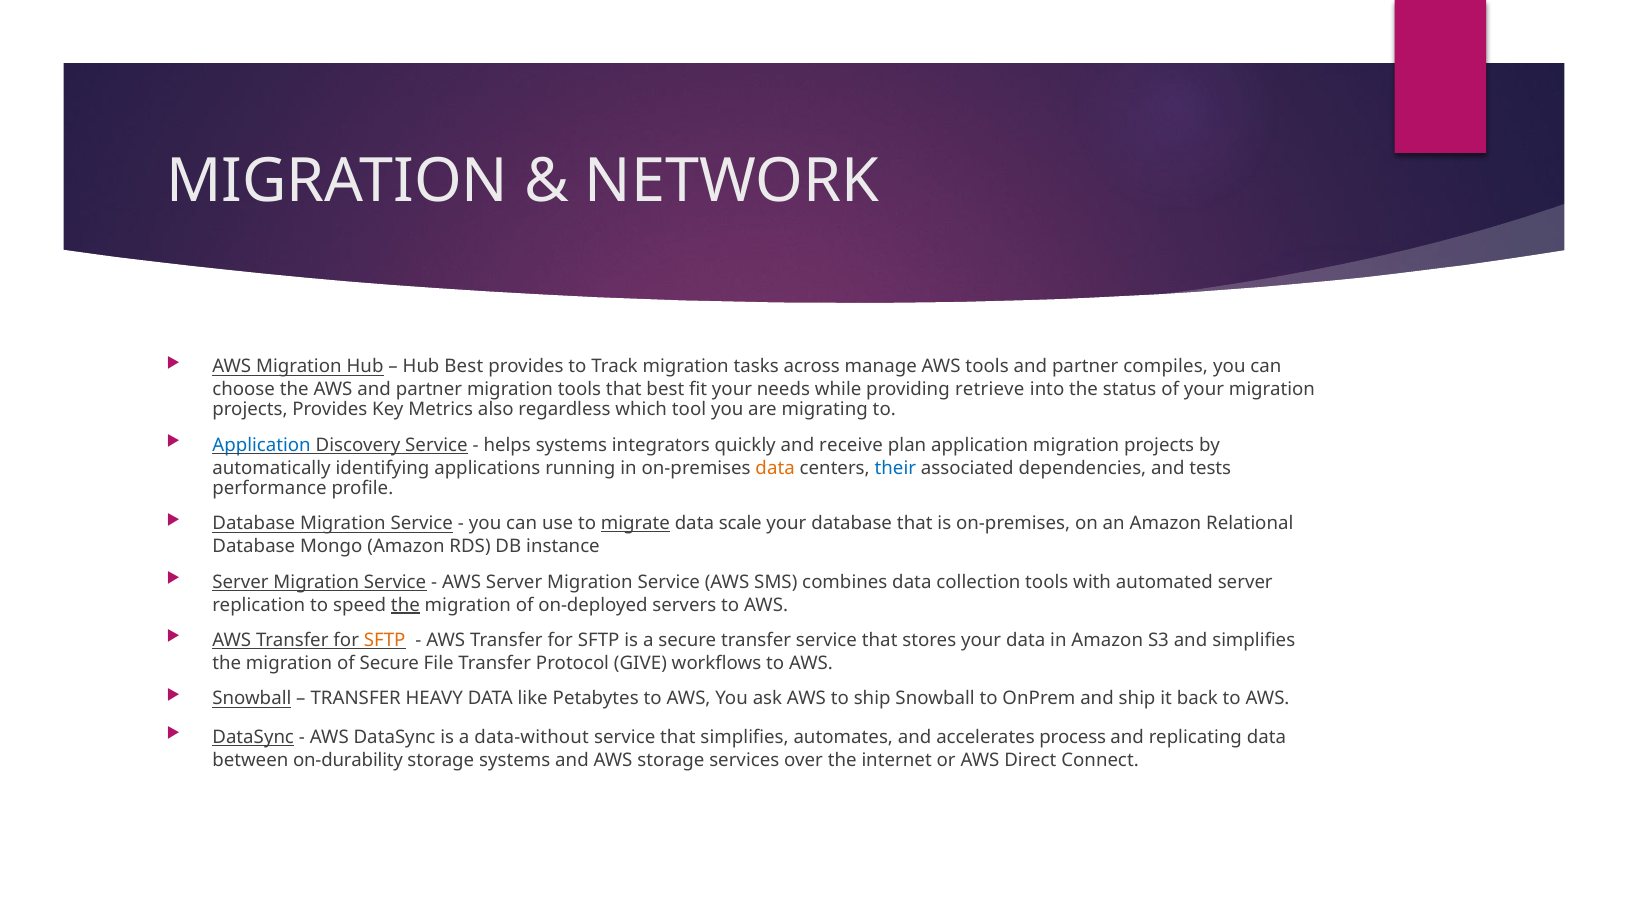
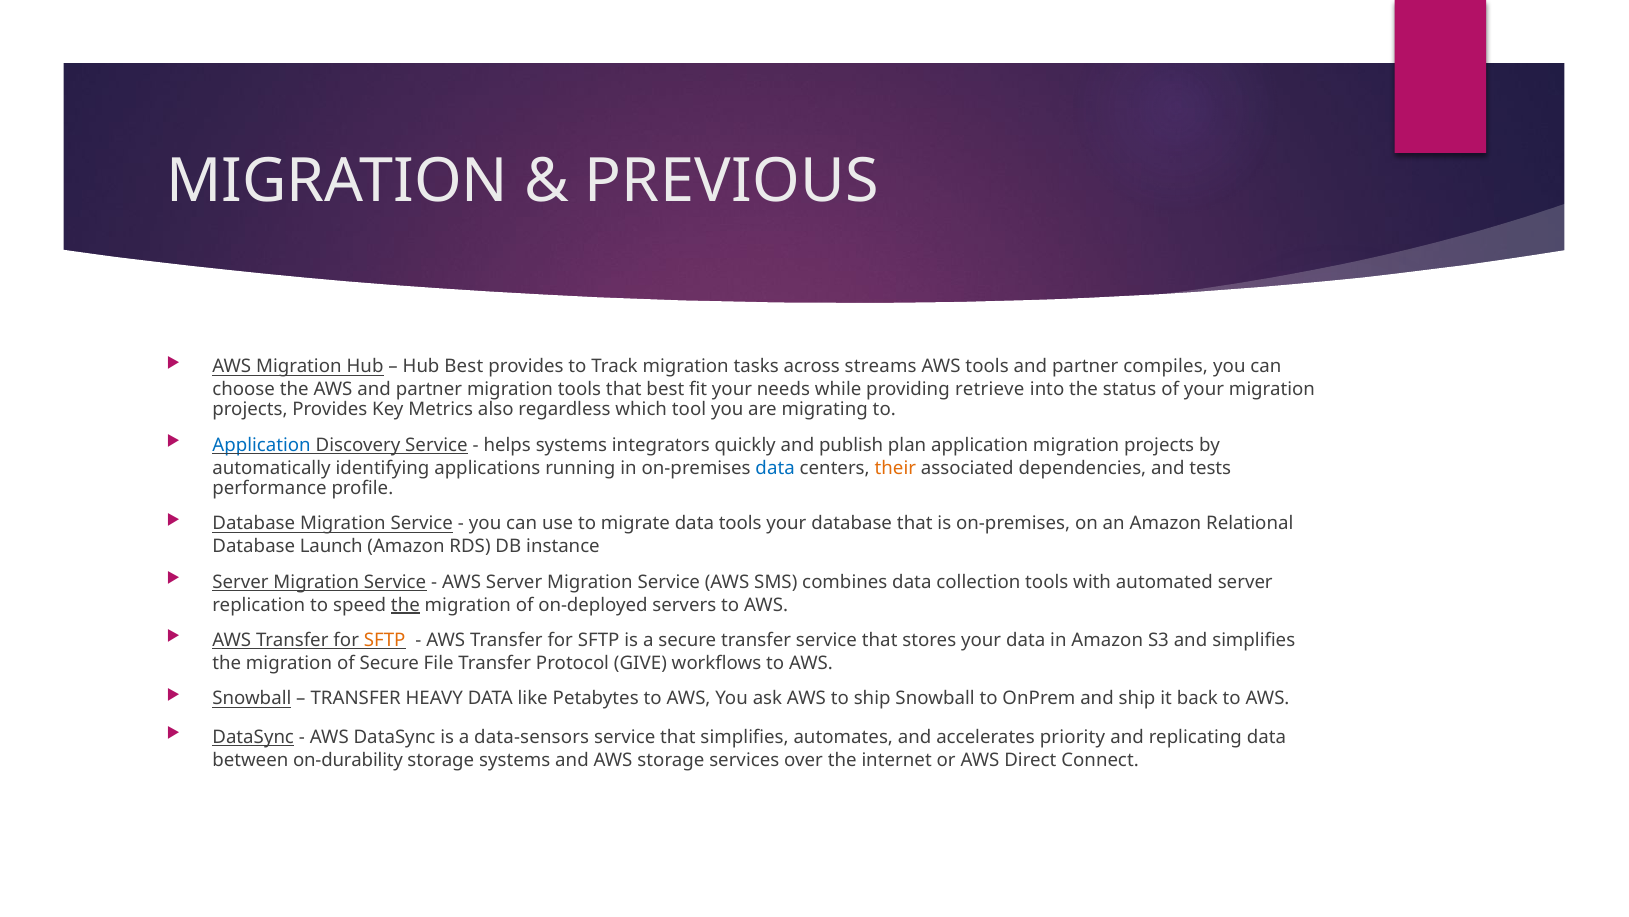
NETWORK: NETWORK -> PREVIOUS
manage: manage -> streams
receive: receive -> publish
data at (775, 468) colour: orange -> blue
their colour: blue -> orange
migrate underline: present -> none
data scale: scale -> tools
Mongo: Mongo -> Launch
data-without: data-without -> data-sensors
process: process -> priority
